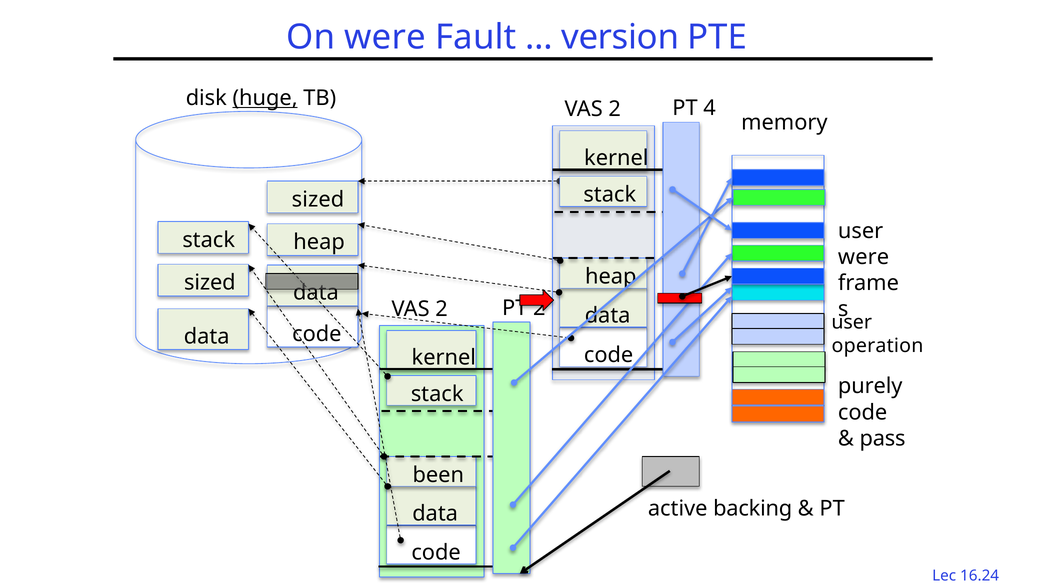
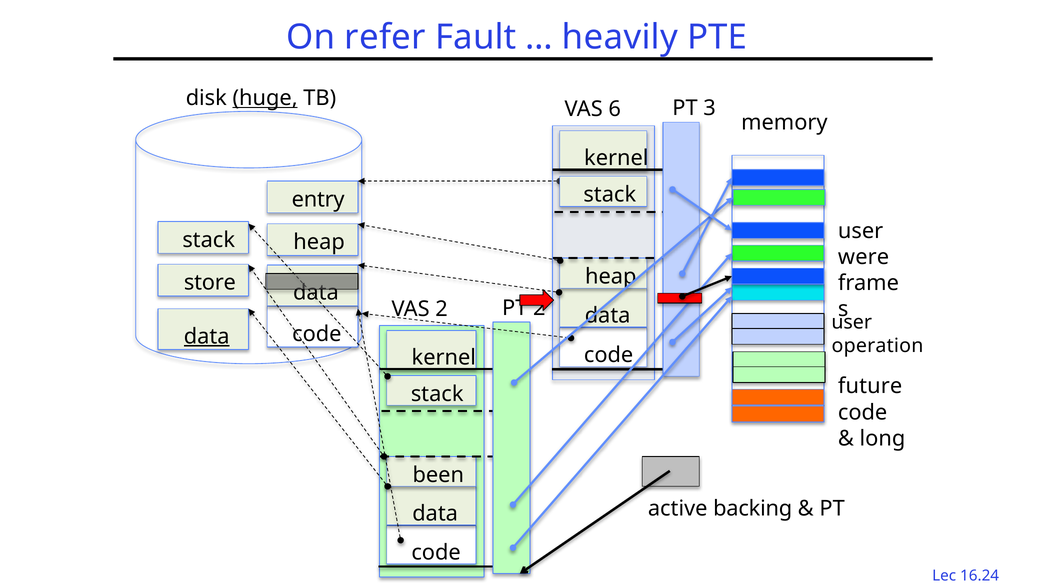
On were: were -> refer
version: version -> heavily
2 at (615, 109): 2 -> 6
4: 4 -> 3
sized at (318, 200): sized -> entry
sized at (210, 283): sized -> store
data at (207, 337) underline: none -> present
purely: purely -> future
pass: pass -> long
